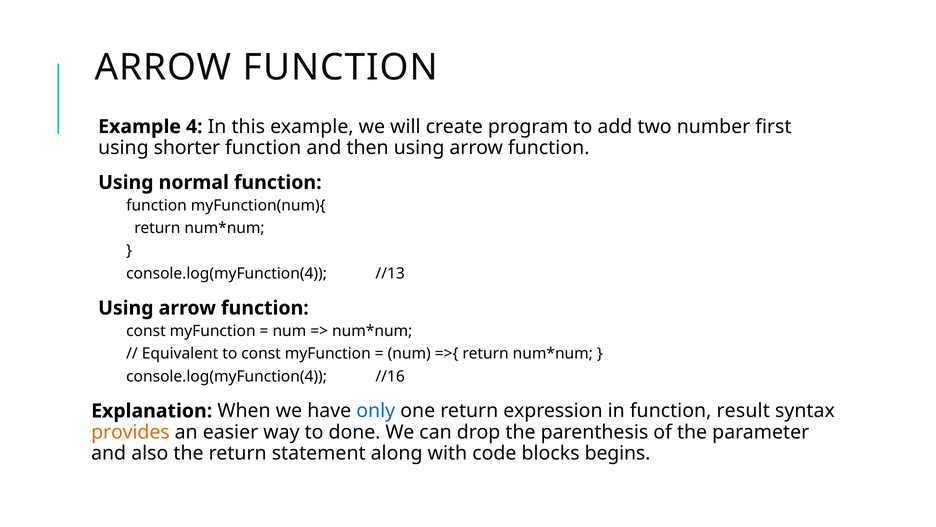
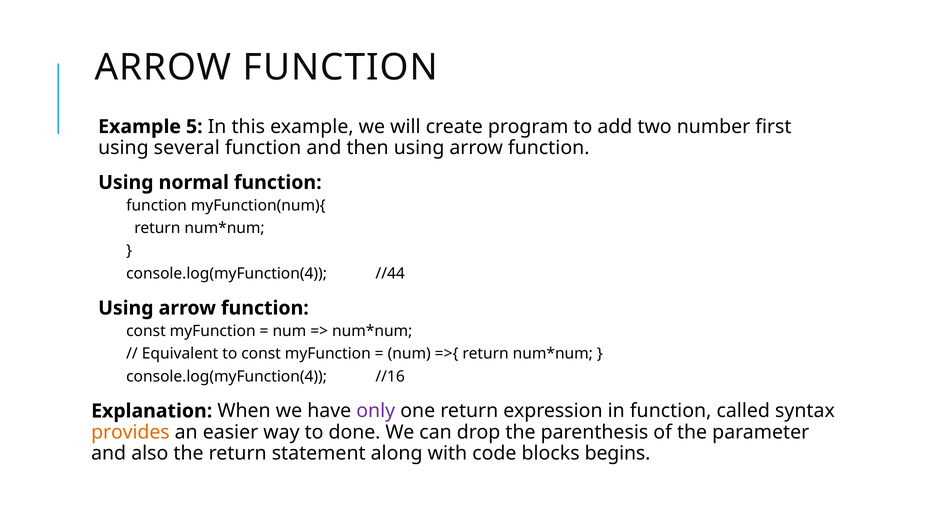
4: 4 -> 5
shorter: shorter -> several
//13: //13 -> //44
only colour: blue -> purple
result: result -> called
